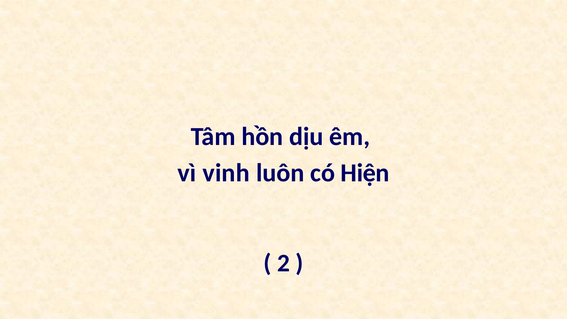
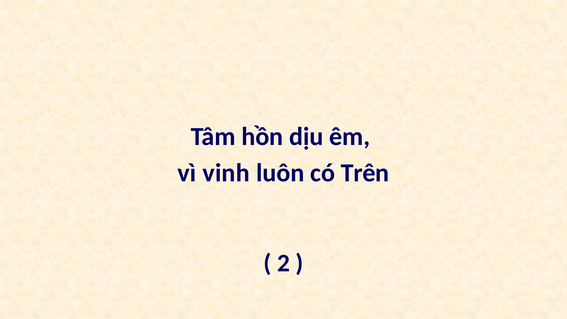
Hiện: Hiện -> Trên
